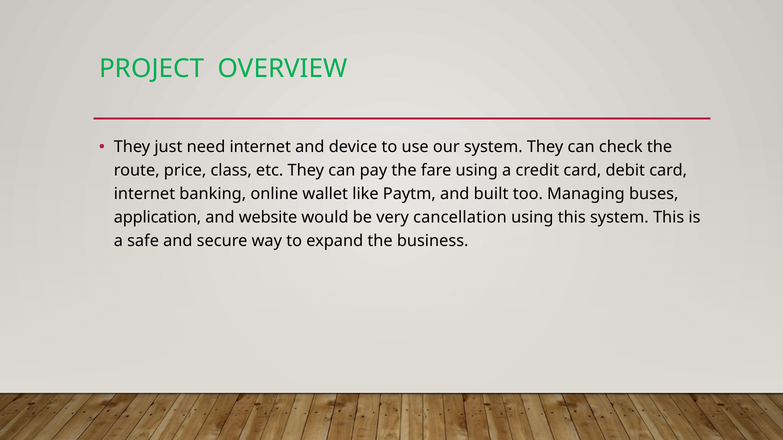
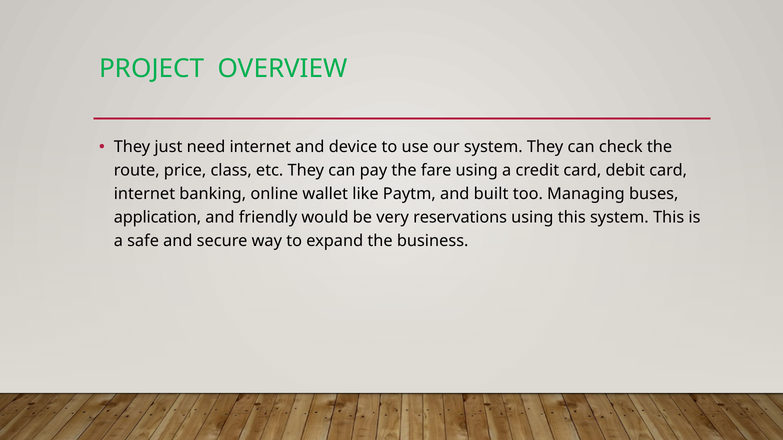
website: website -> friendly
cancellation: cancellation -> reservations
